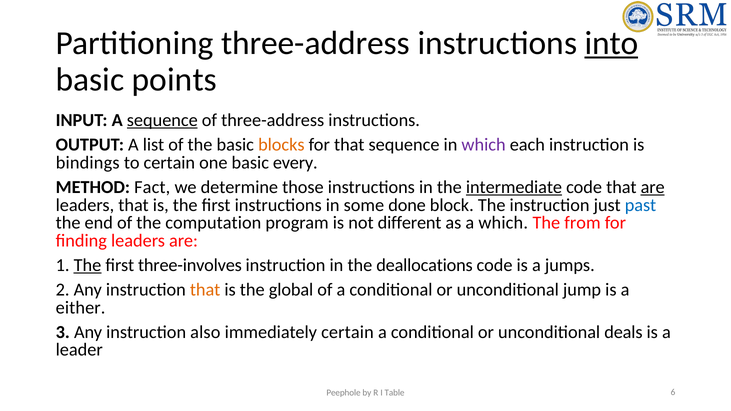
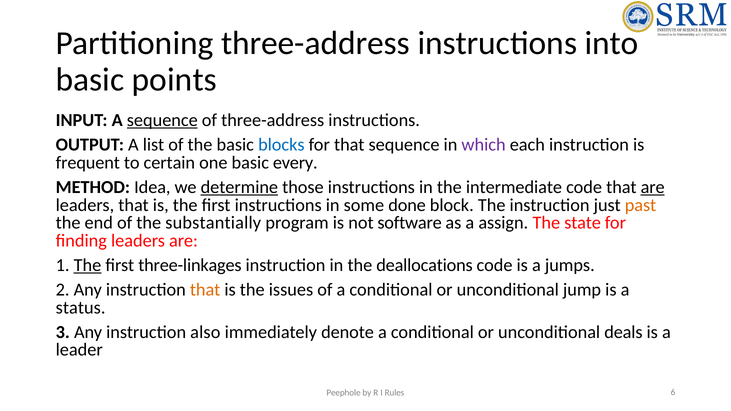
into underline: present -> none
blocks colour: orange -> blue
bindings: bindings -> frequent
Fact: Fact -> Idea
determine underline: none -> present
intermediate underline: present -> none
past colour: blue -> orange
computation: computation -> substantially
different: different -> software
a which: which -> assign
from: from -> state
three-involves: three-involves -> three-linkages
global: global -> issues
either: either -> status
immediately certain: certain -> denote
Table: Table -> Rules
